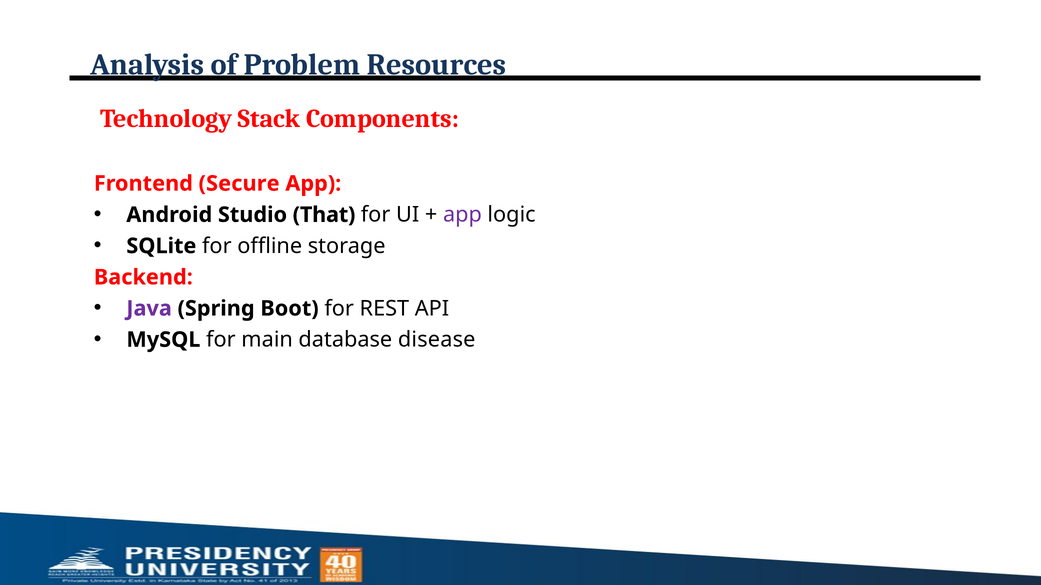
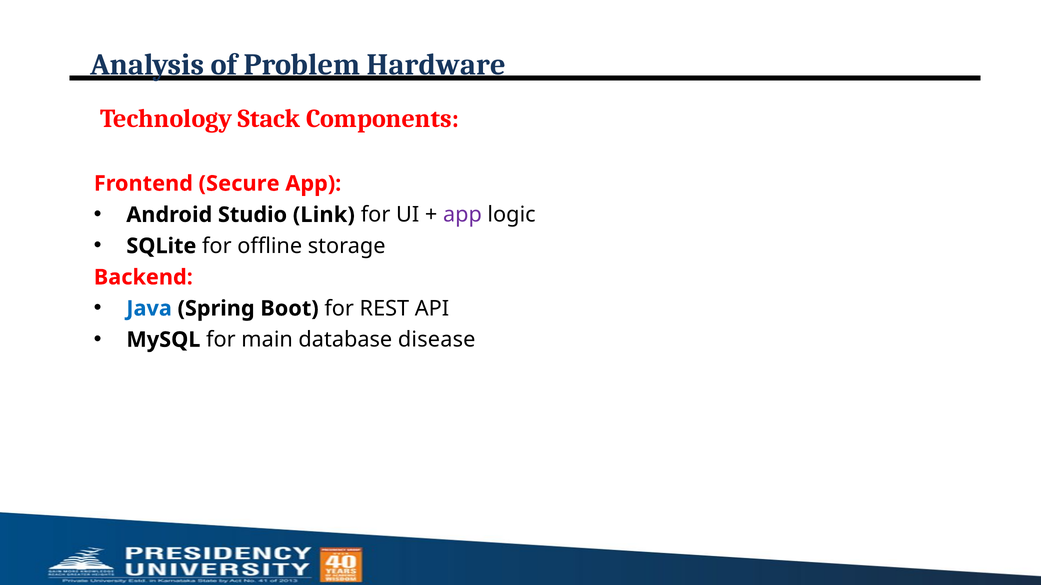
Resources: Resources -> Hardware
That: That -> Link
Java colour: purple -> blue
